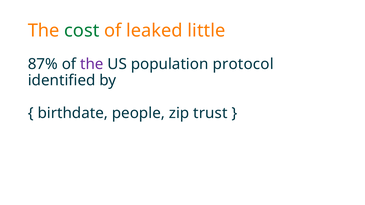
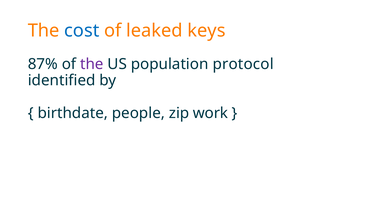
cost colour: green -> blue
little: little -> keys
trust: trust -> work
